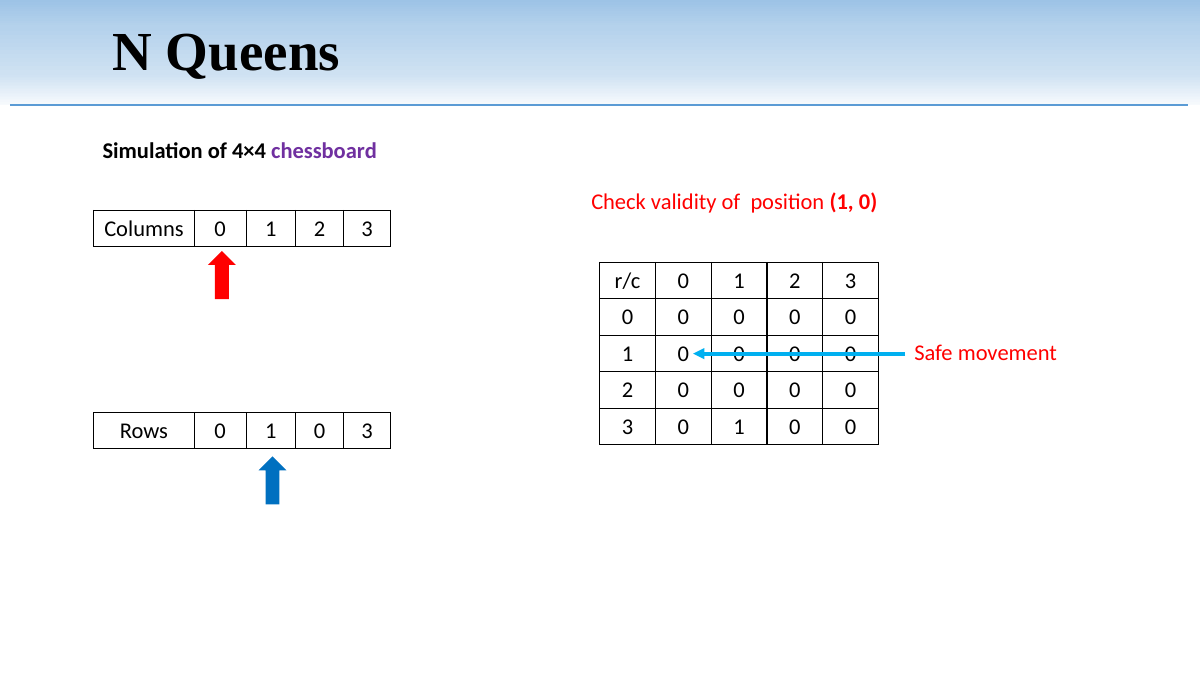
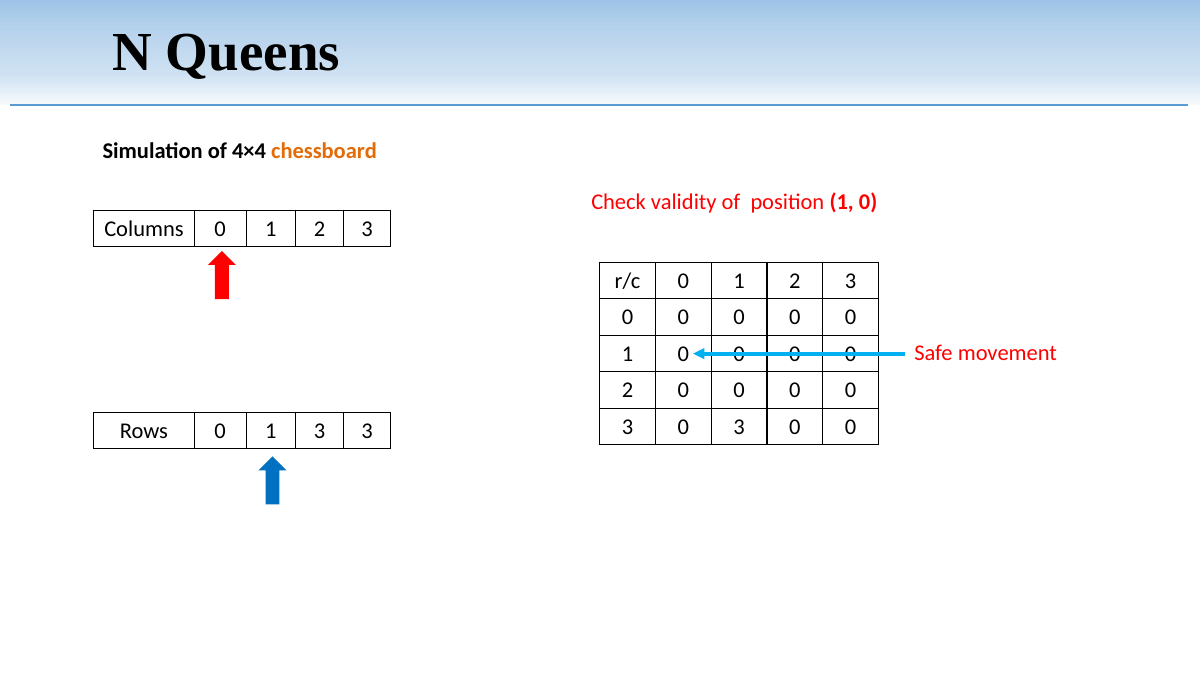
chessboard colour: purple -> orange
3 0 1: 1 -> 3
Rows 0 1 0: 0 -> 3
